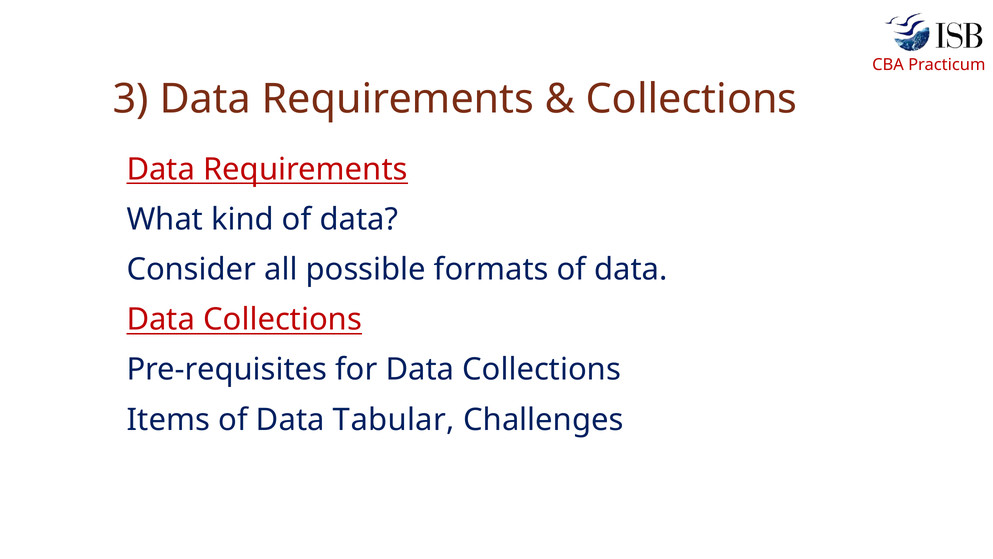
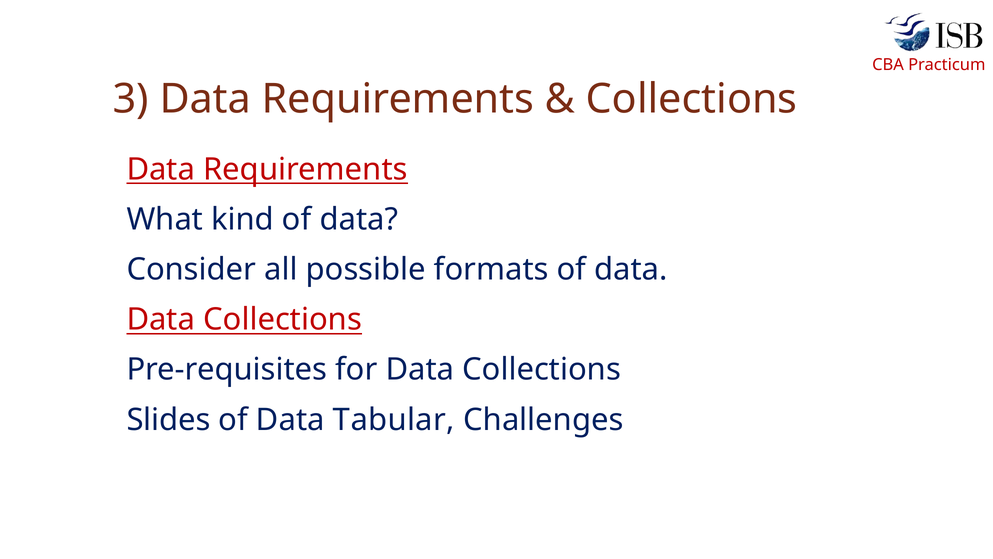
Items: Items -> Slides
